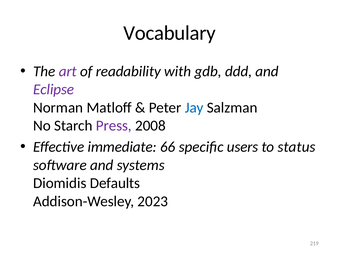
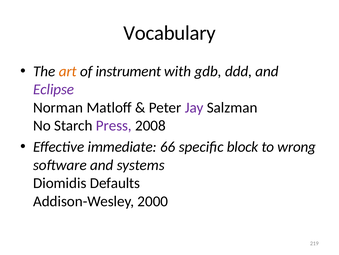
art colour: purple -> orange
readability: readability -> instrument
Jay colour: blue -> purple
users: users -> block
status: status -> wrong
2023: 2023 -> 2000
